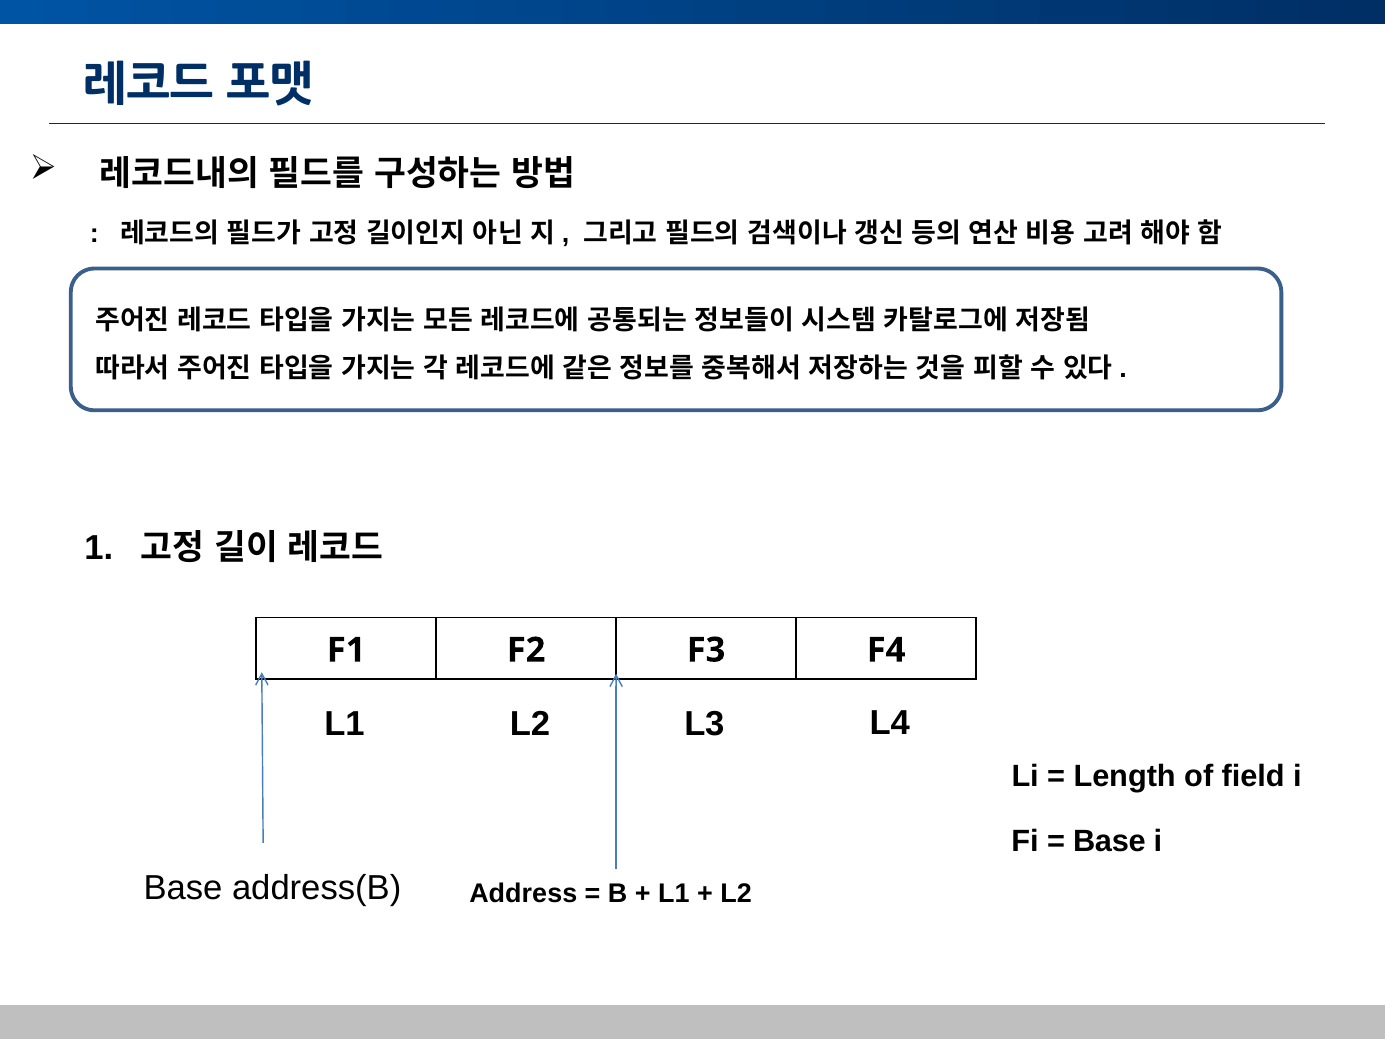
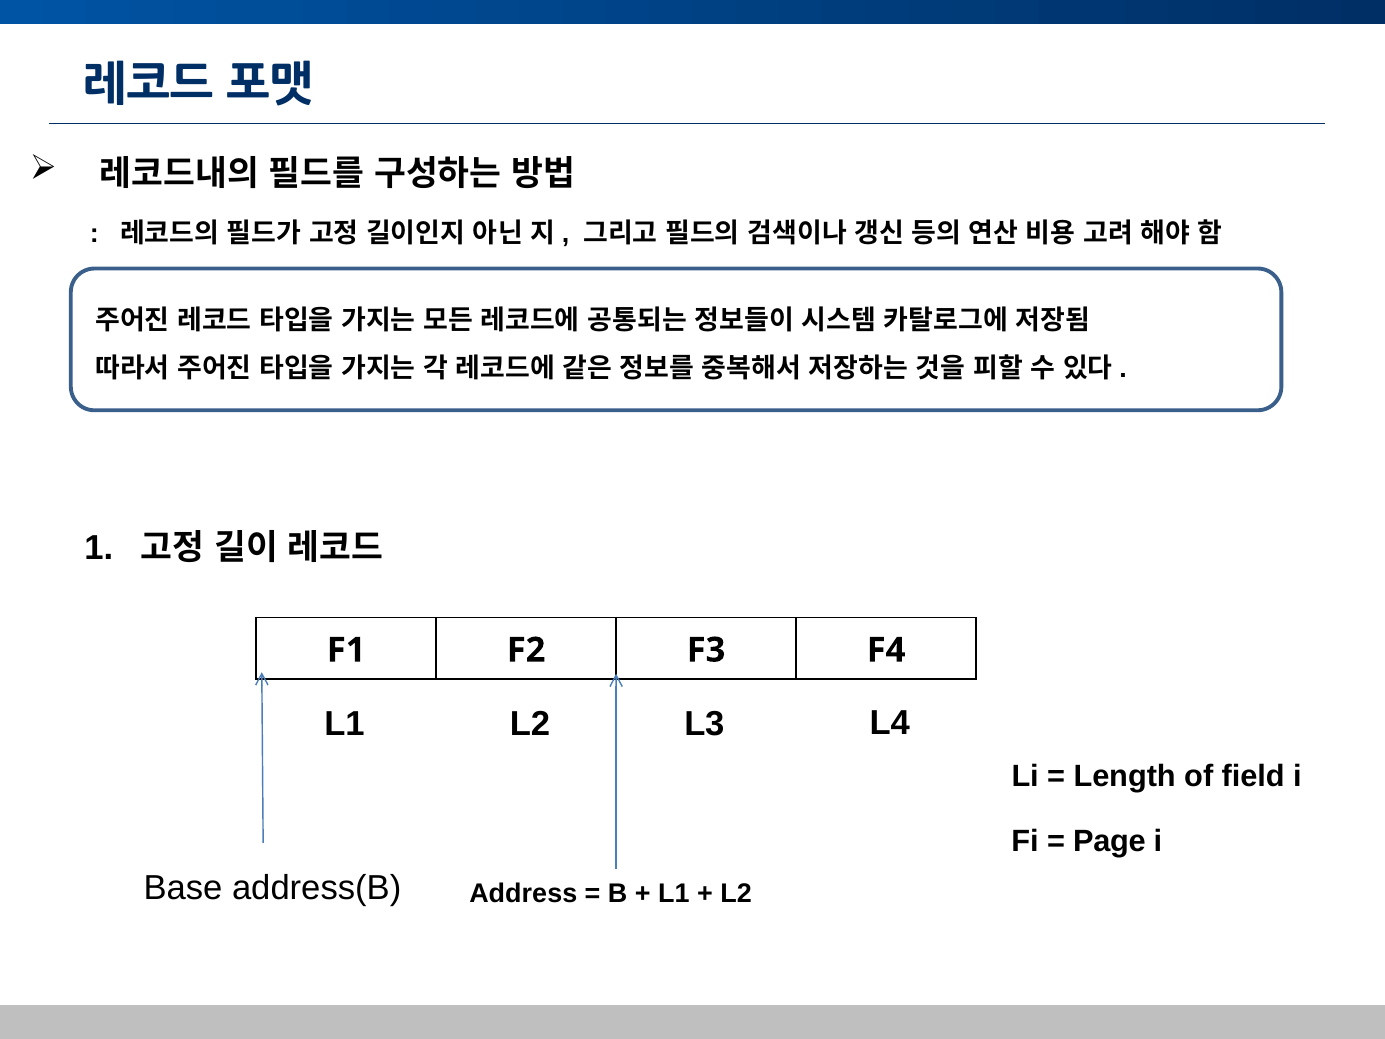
Base at (1109, 841): Base -> Page
